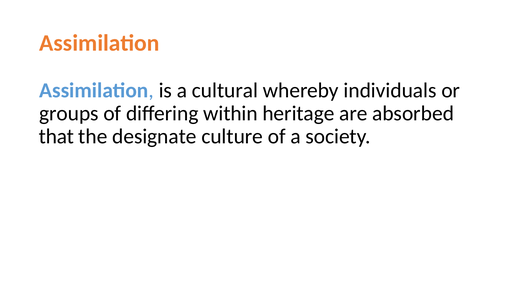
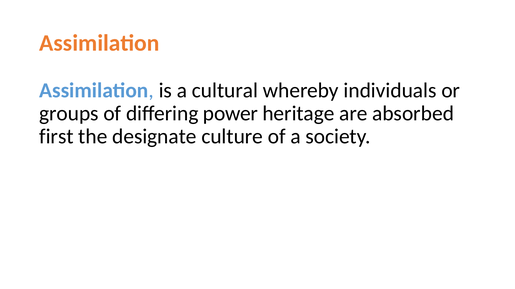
within: within -> power
that: that -> first
